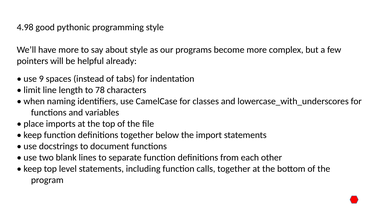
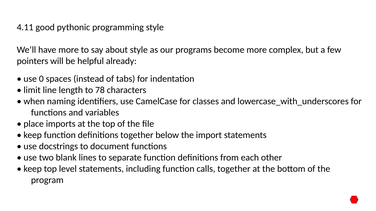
4.98: 4.98 -> 4.11
9: 9 -> 0
